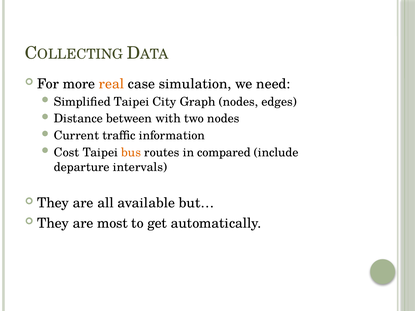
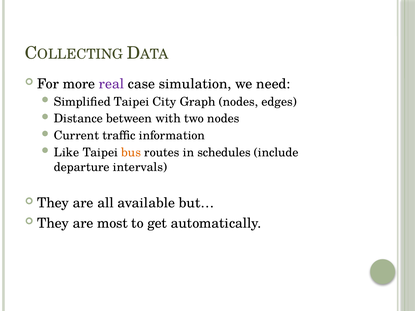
real colour: orange -> purple
Cost: Cost -> Like
compared: compared -> schedules
